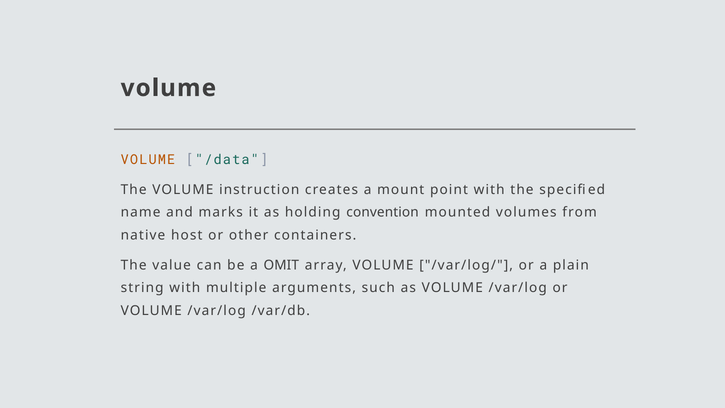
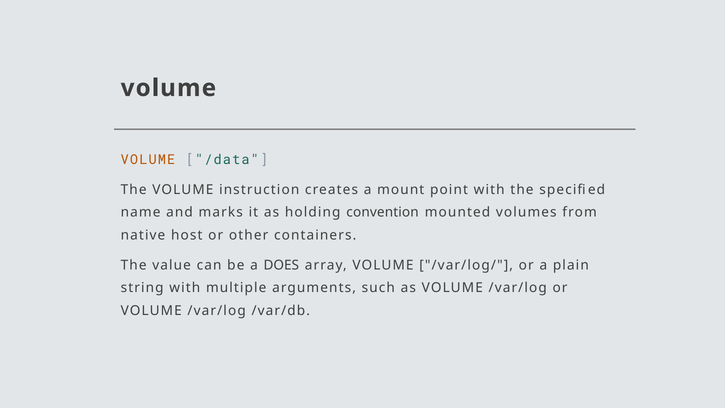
OMIT: OMIT -> DOES
